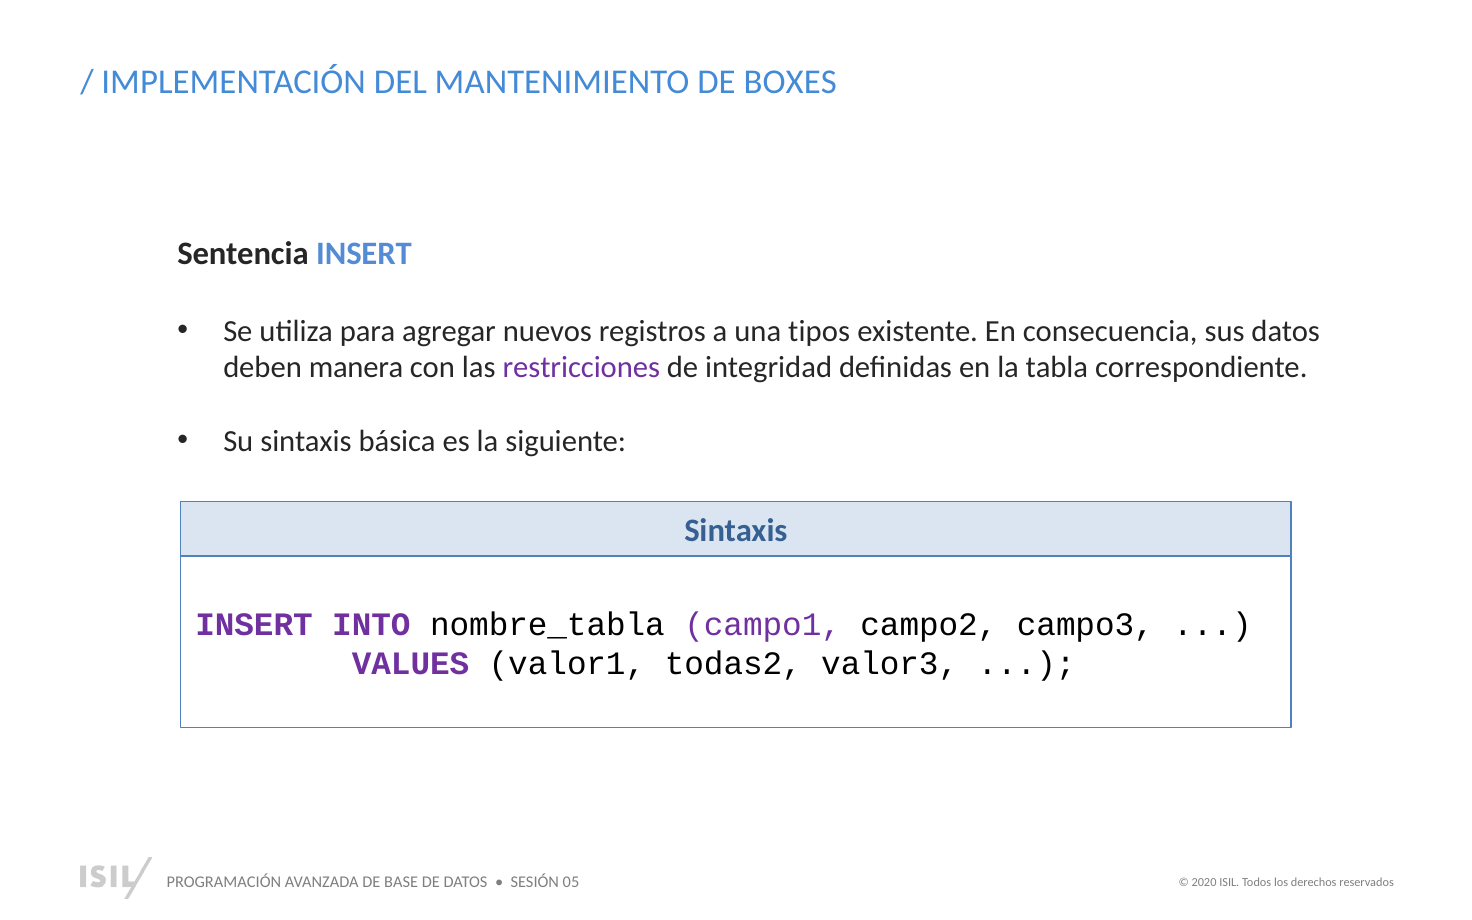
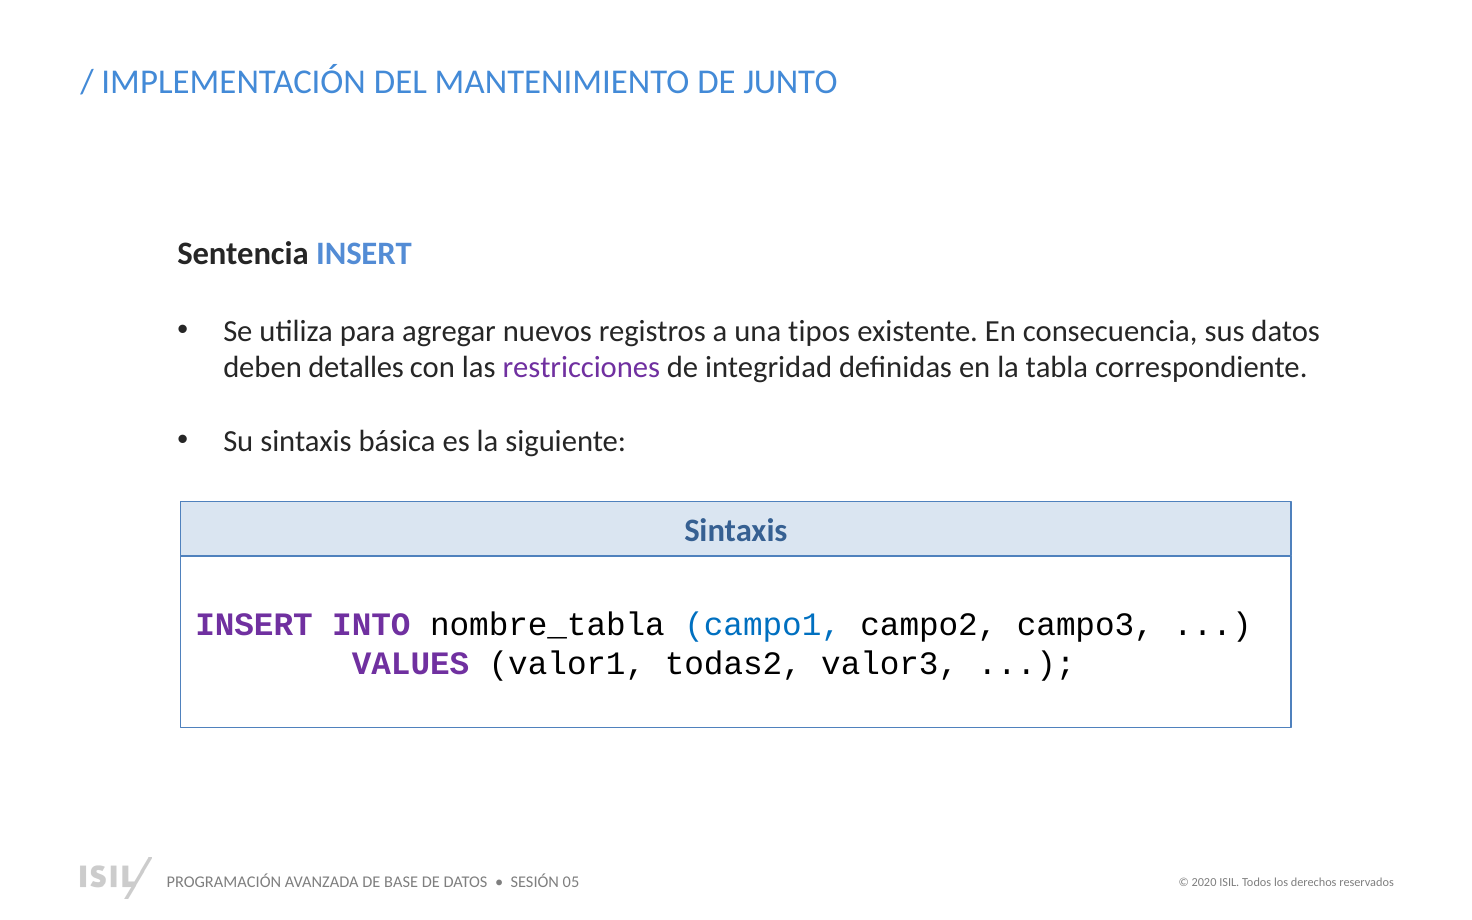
BOXES: BOXES -> JUNTO
manera: manera -> detalles
campo1 colour: purple -> blue
